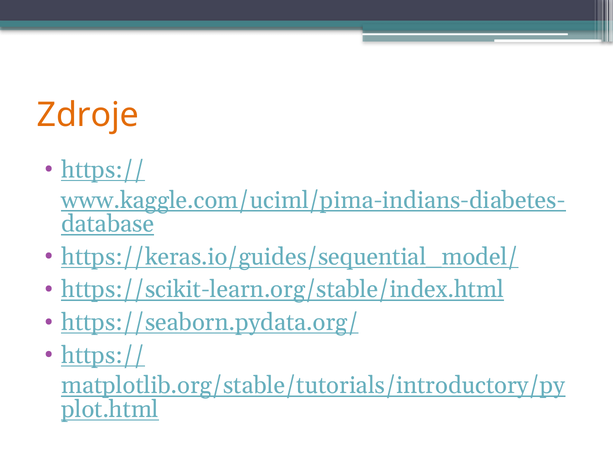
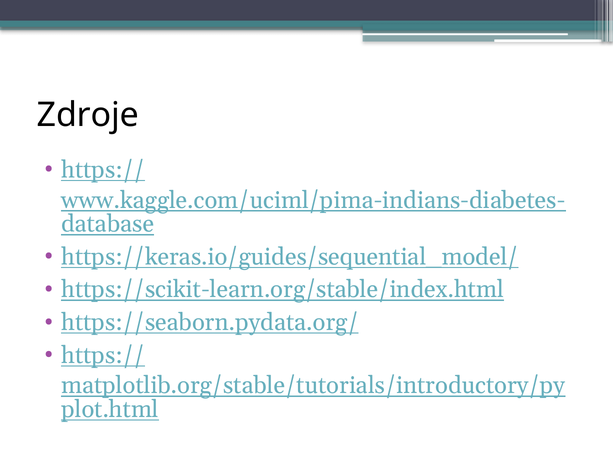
Zdroje colour: orange -> black
